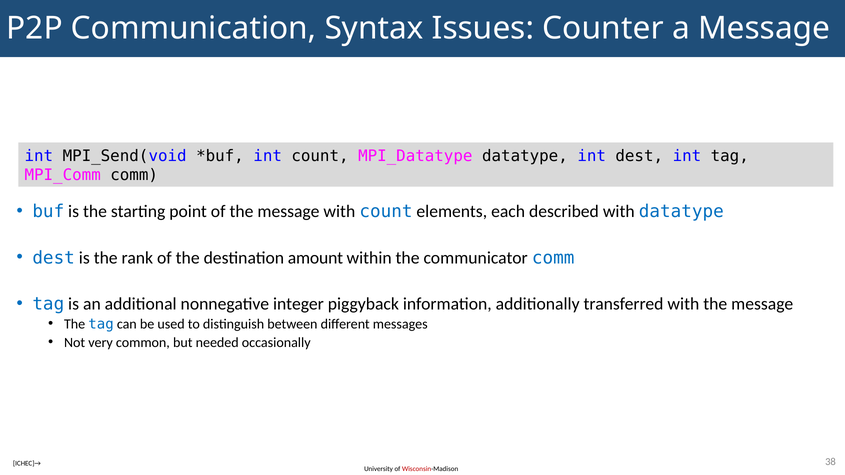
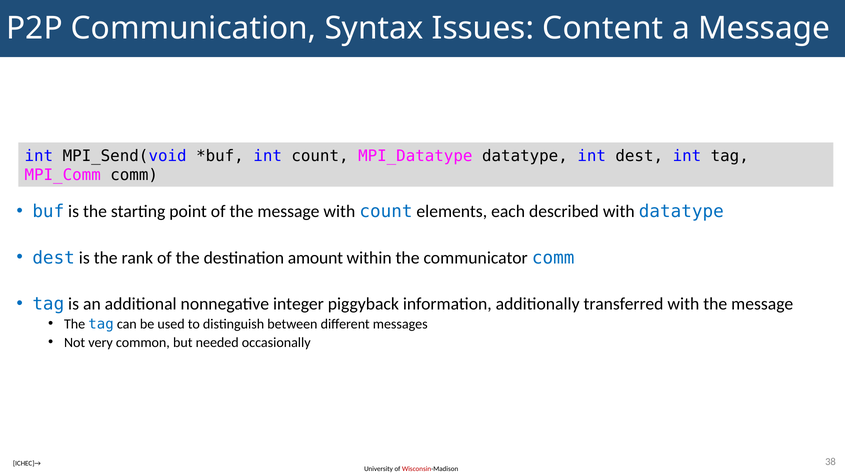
Counter: Counter -> Content
